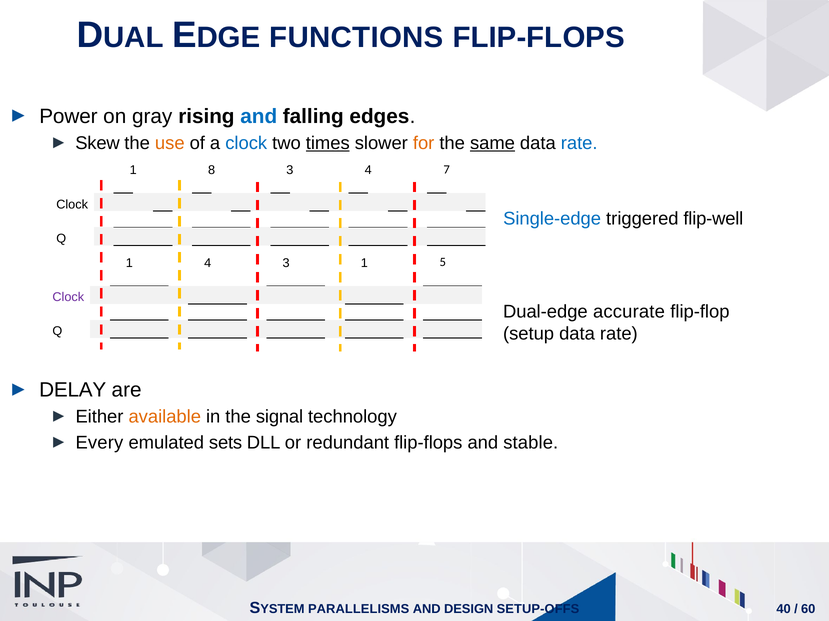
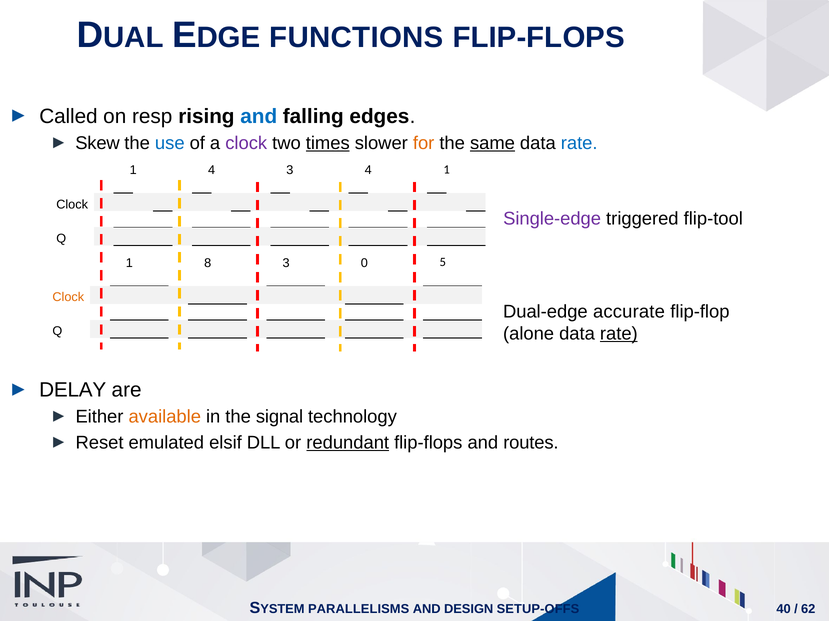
Power: Power -> Called
gray: gray -> resp
use colour: orange -> blue
clock at (246, 143) colour: blue -> purple
1 8: 8 -> 4
4 7: 7 -> 1
Single-edge colour: blue -> purple
flip-well: flip-well -> flip-tool
1 4: 4 -> 8
3 1: 1 -> 0
Clock at (68, 297) colour: purple -> orange
setup: setup -> alone
rate at (619, 334) underline: none -> present
Every: Every -> Reset
sets: sets -> elsif
redundant underline: none -> present
stable: stable -> routes
60: 60 -> 62
